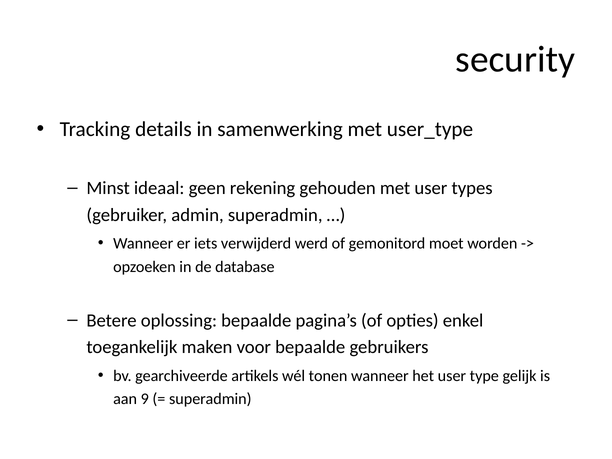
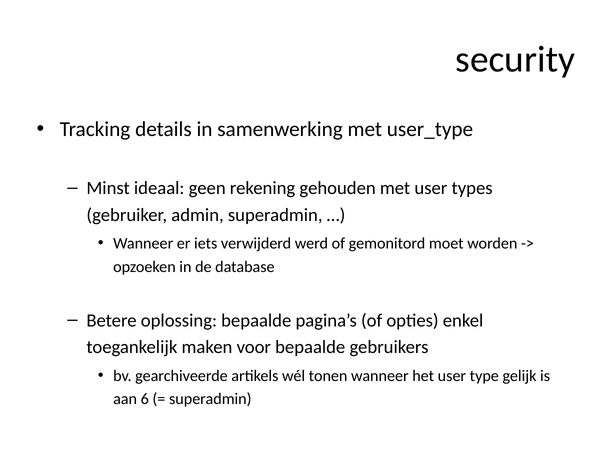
9: 9 -> 6
